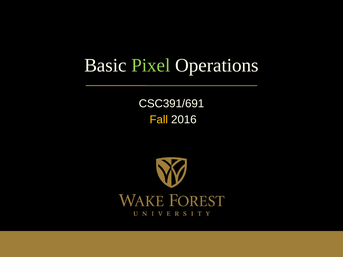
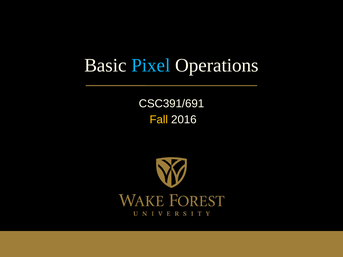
Pixel colour: light green -> light blue
